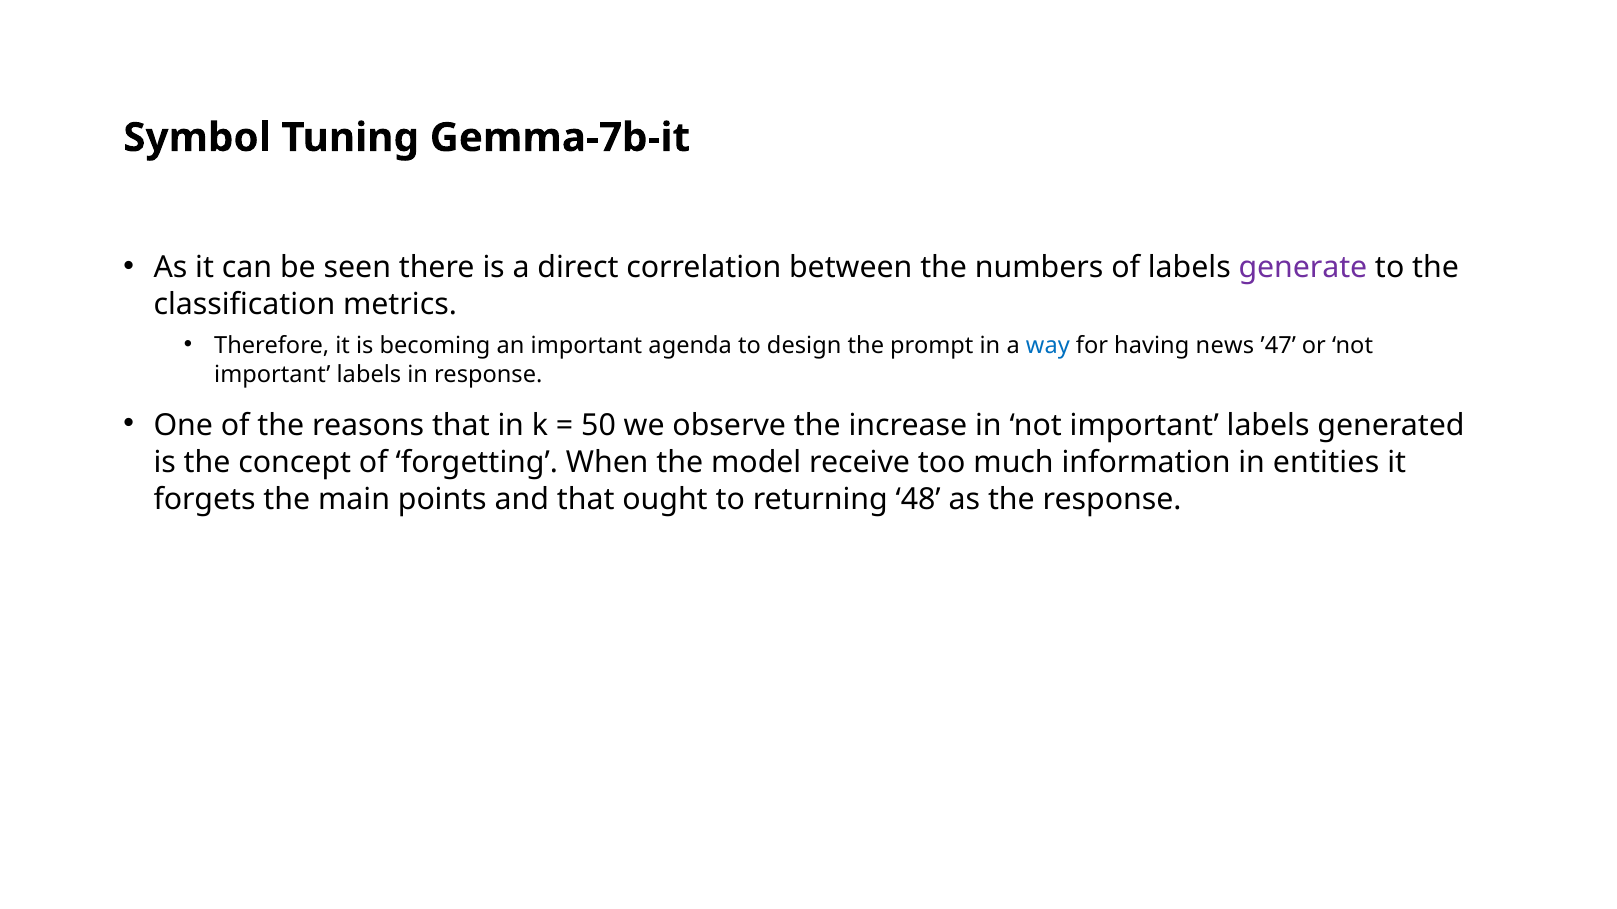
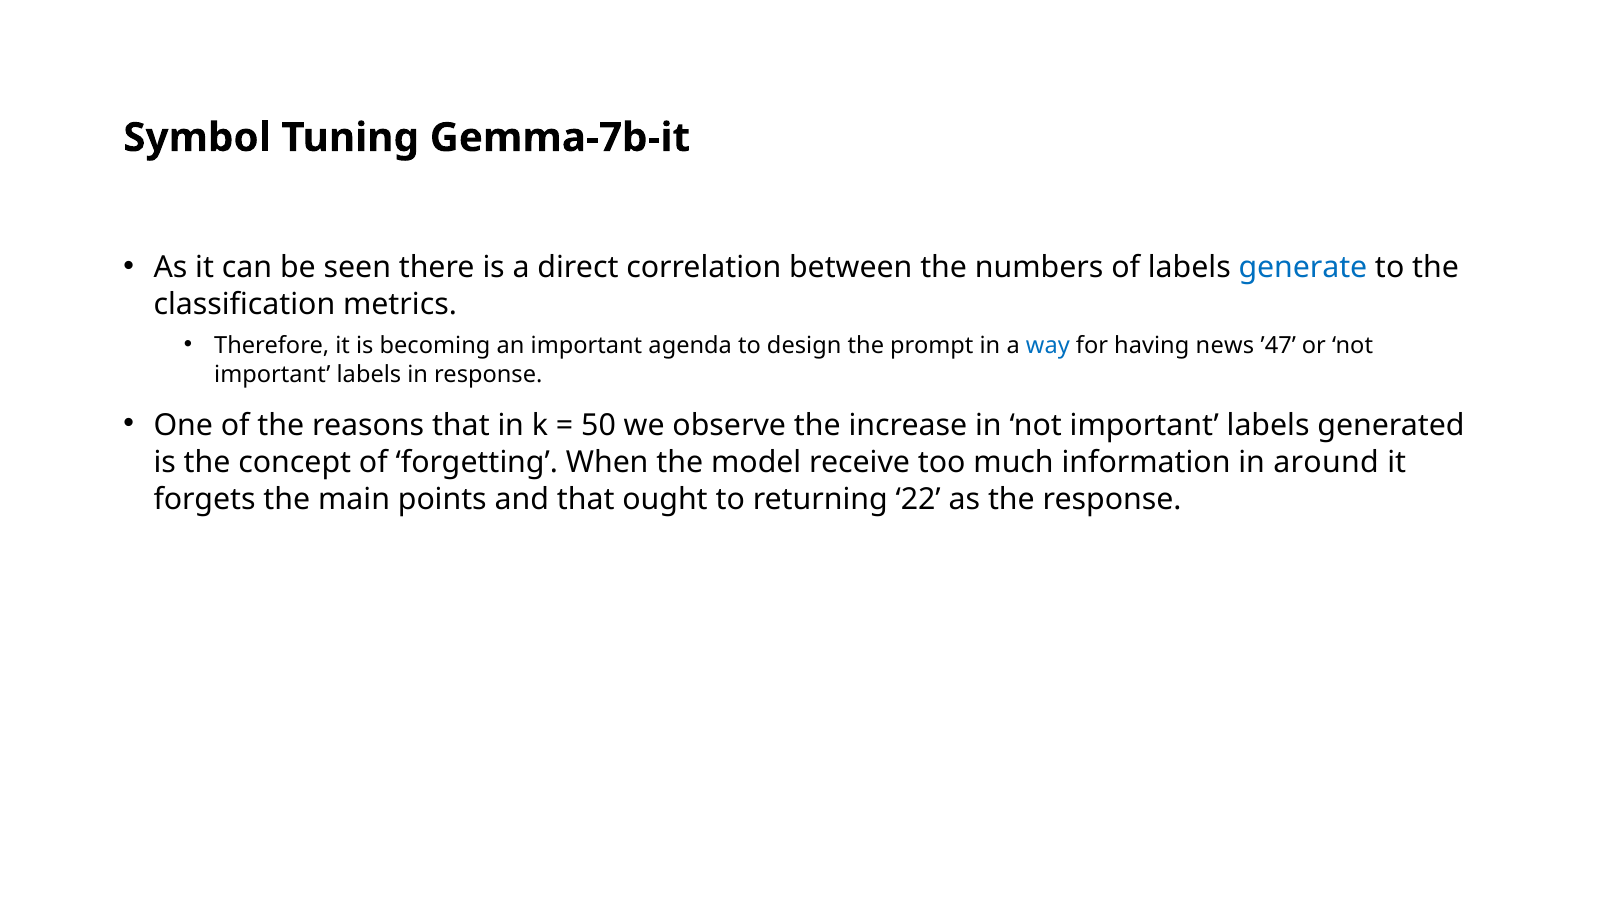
generate colour: purple -> blue
entities: entities -> around
48: 48 -> 22
